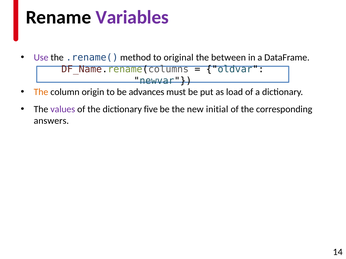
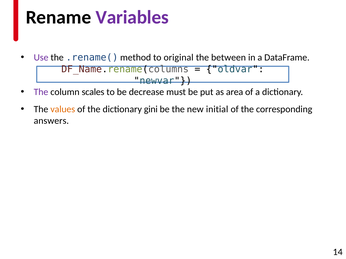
The at (41, 92) colour: orange -> purple
origin: origin -> scales
advances: advances -> decrease
load: load -> area
values colour: purple -> orange
five: five -> gini
